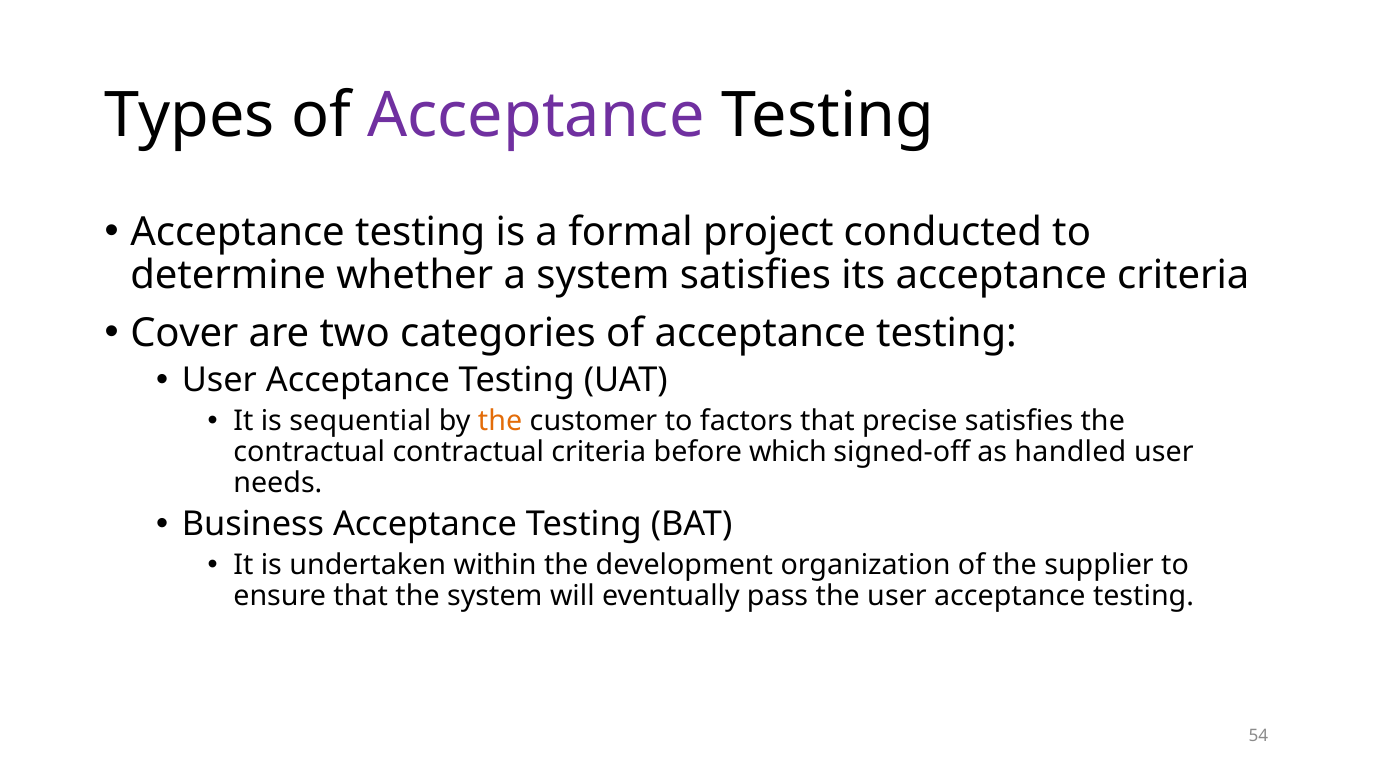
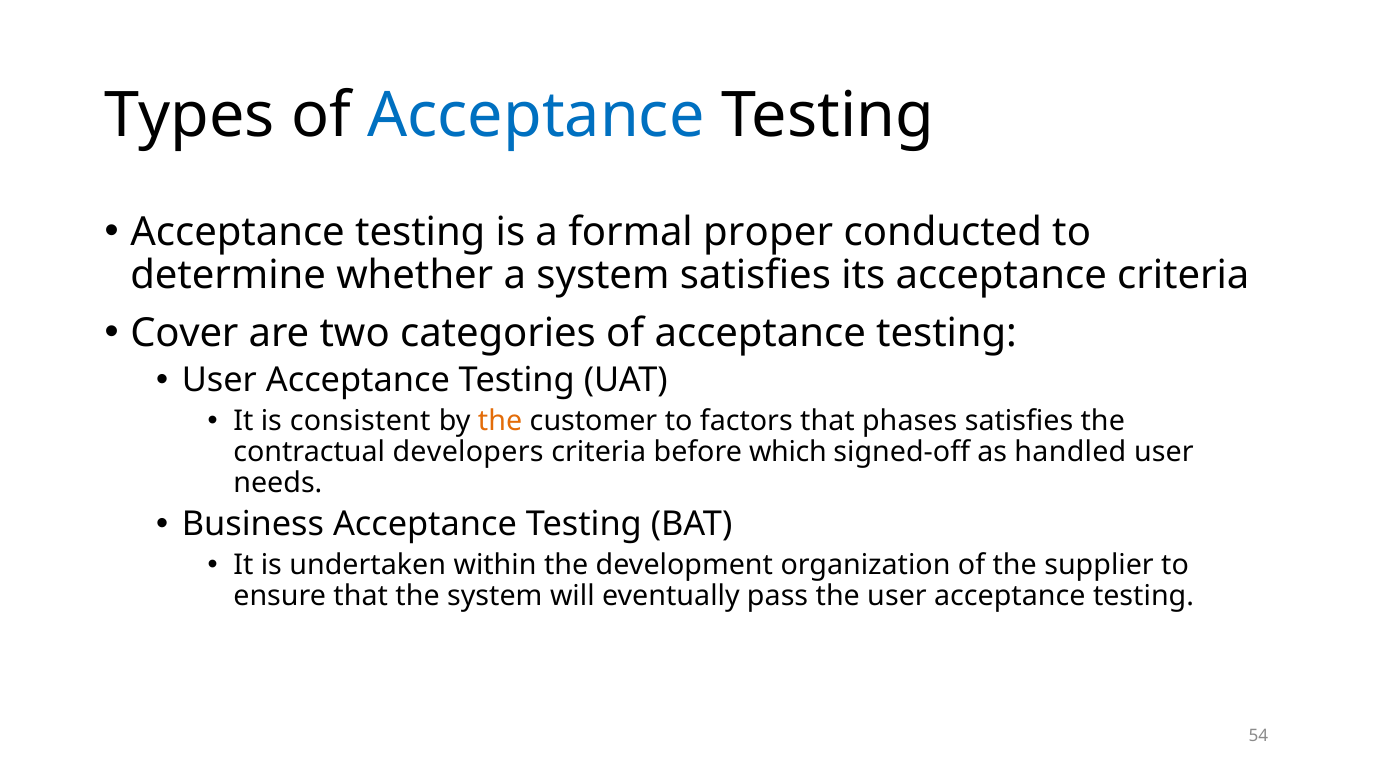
Acceptance at (536, 115) colour: purple -> blue
project: project -> proper
sequential: sequential -> consistent
precise: precise -> phases
contractual contractual: contractual -> developers
